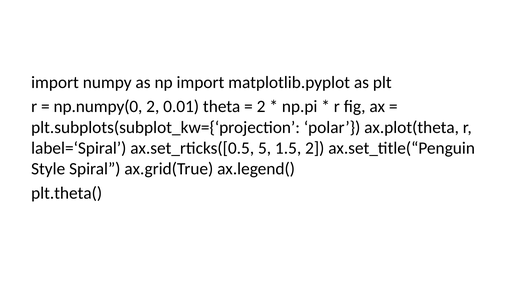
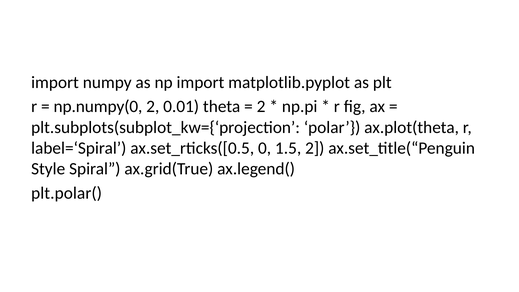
5: 5 -> 0
plt.theta(: plt.theta( -> plt.polar(
